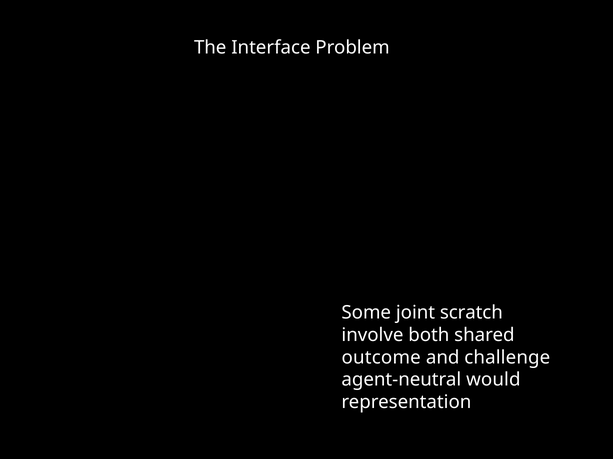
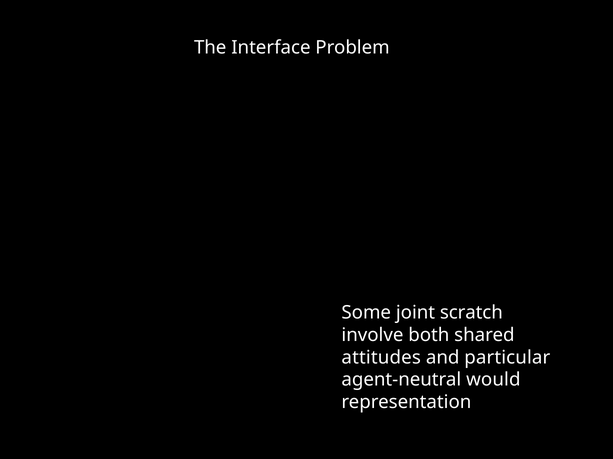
outcome: outcome -> attitudes
challenge: challenge -> particular
